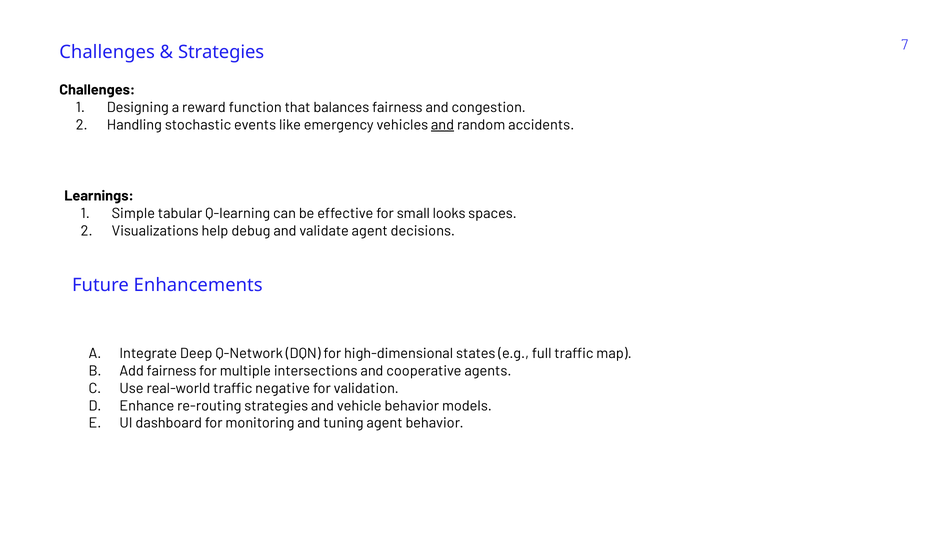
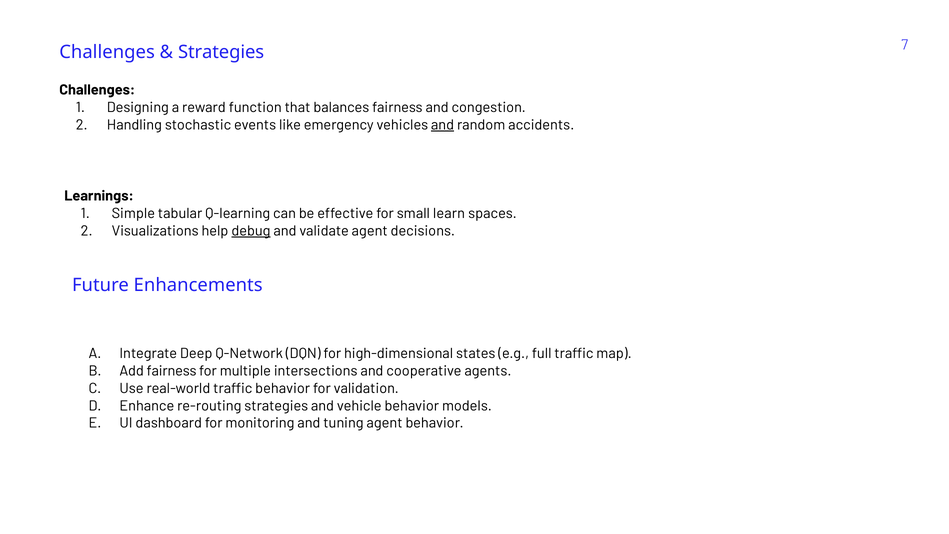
looks: looks -> learn
debug underline: none -> present
traffic negative: negative -> behavior
